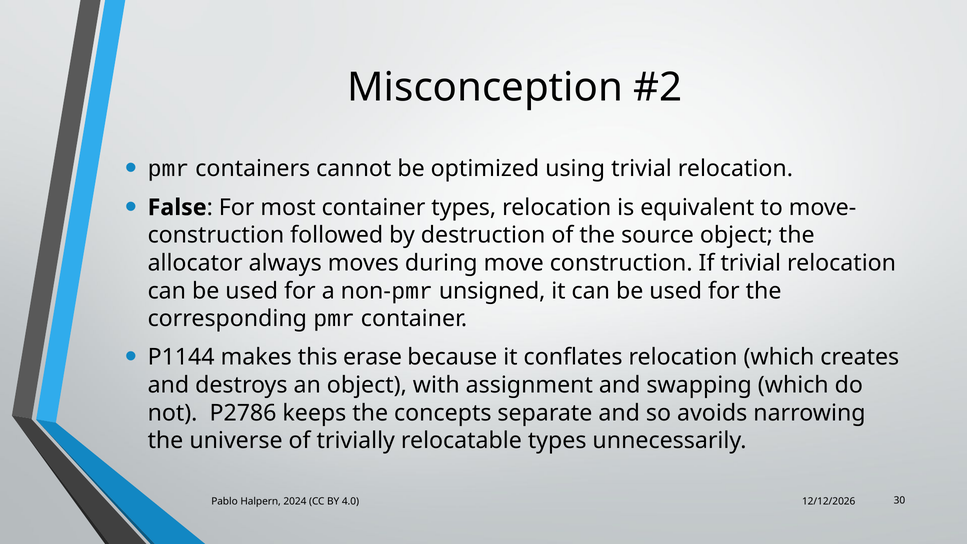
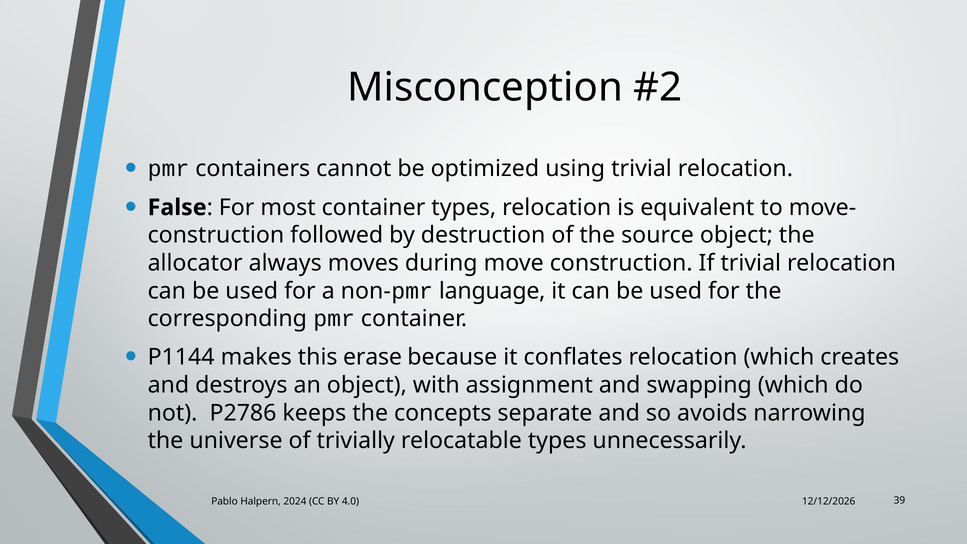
unsigned: unsigned -> language
30: 30 -> 39
